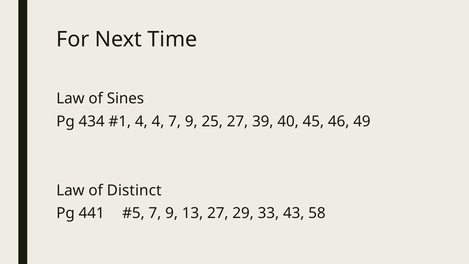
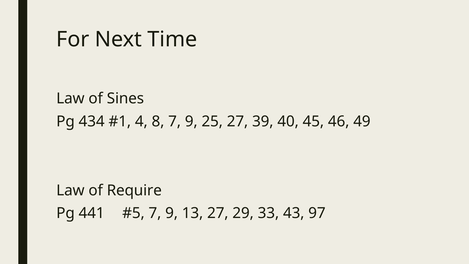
4 4: 4 -> 8
Distinct: Distinct -> Require
58: 58 -> 97
